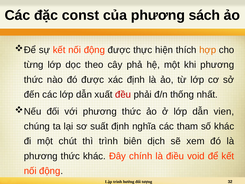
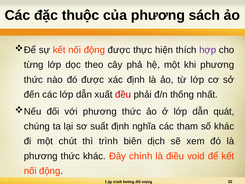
const: const -> thuộc
hợp colour: orange -> purple
vien: vien -> quát
